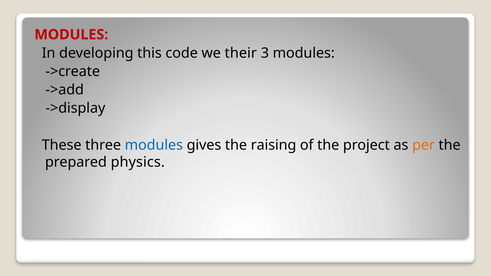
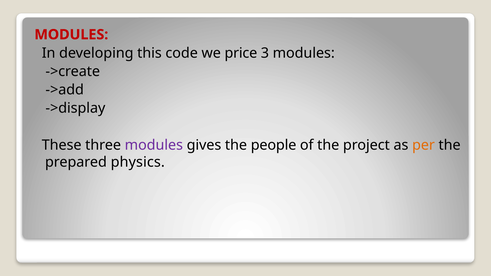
their: their -> price
modules at (154, 145) colour: blue -> purple
raising: raising -> people
